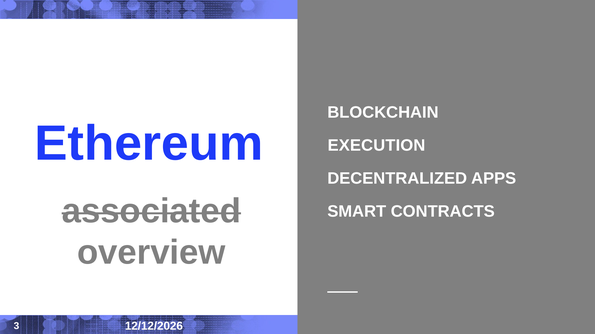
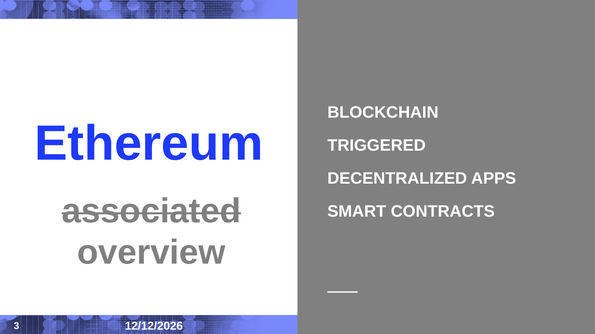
EXECUTION: EXECUTION -> TRIGGERED
